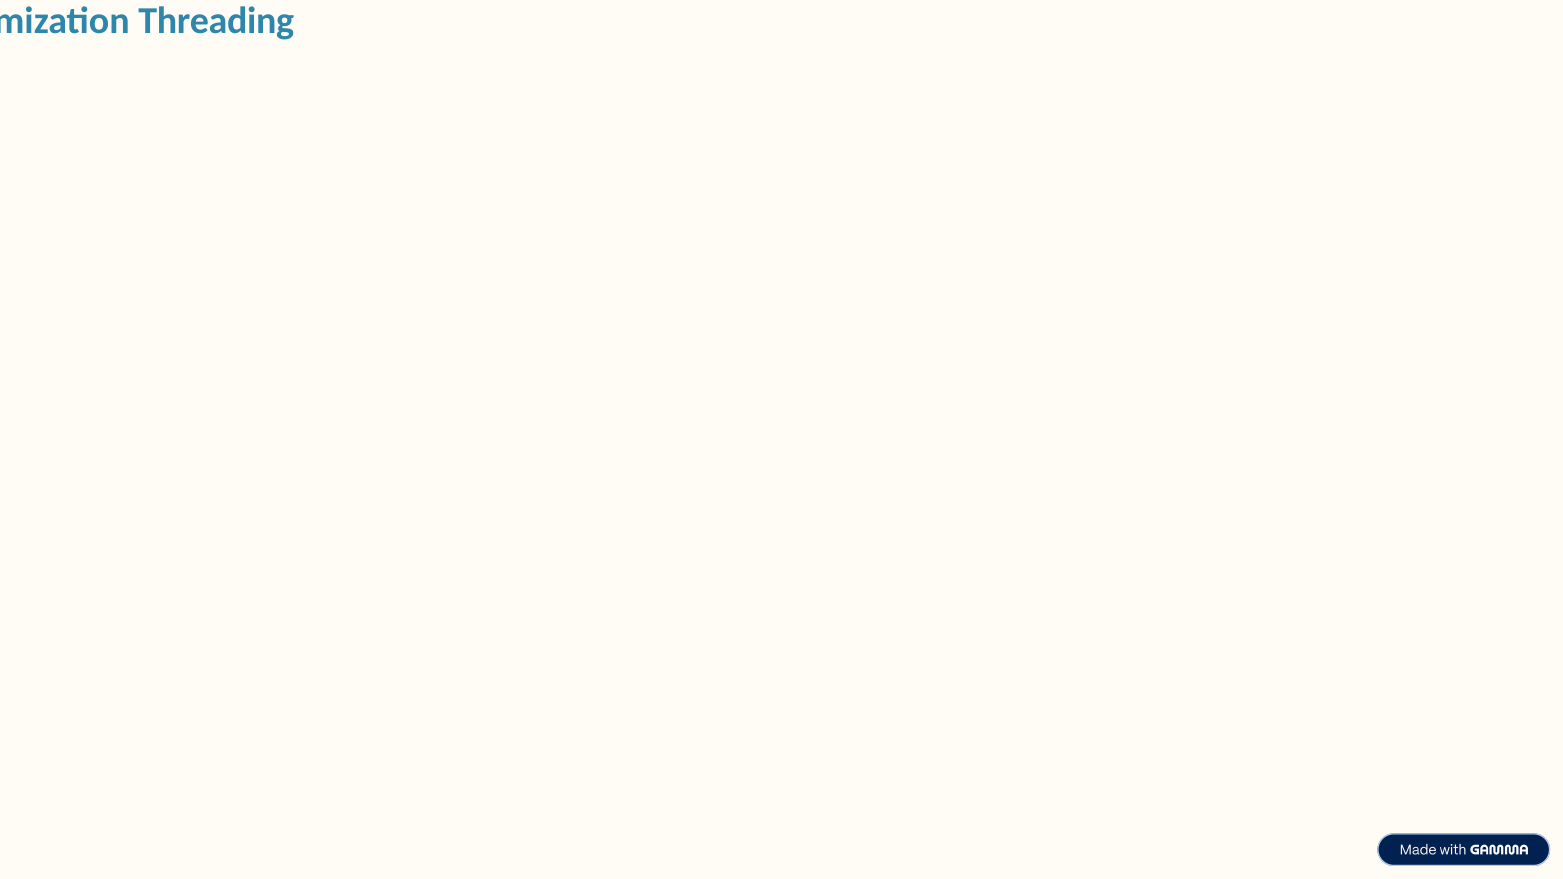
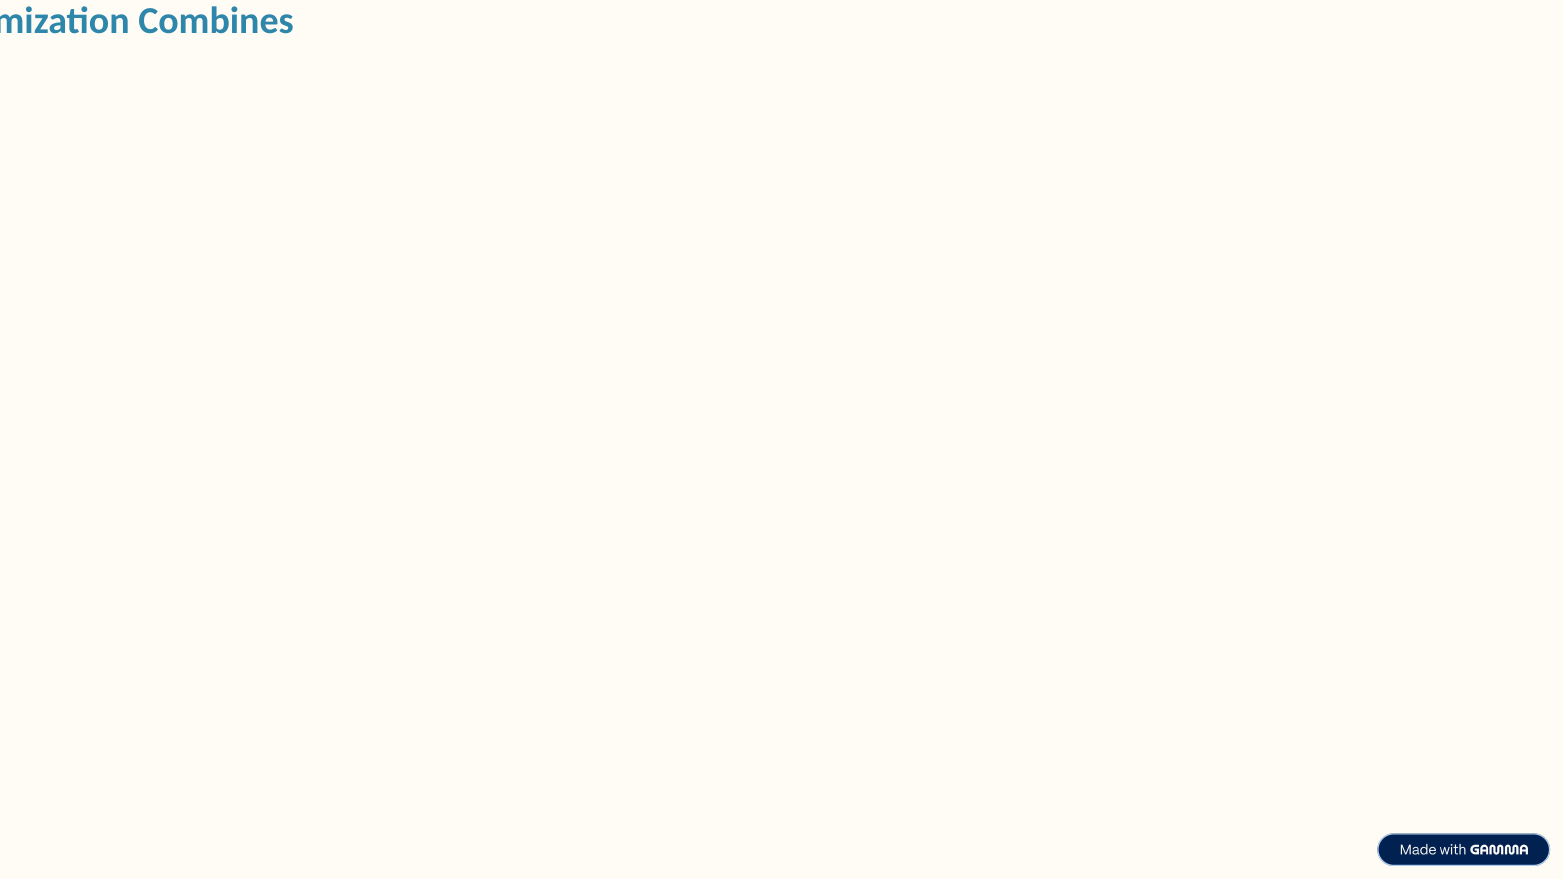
Threading at (216, 21): Threading -> Combines
